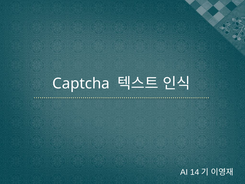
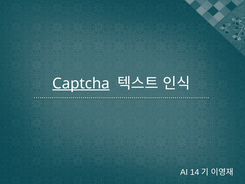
Captcha underline: none -> present
